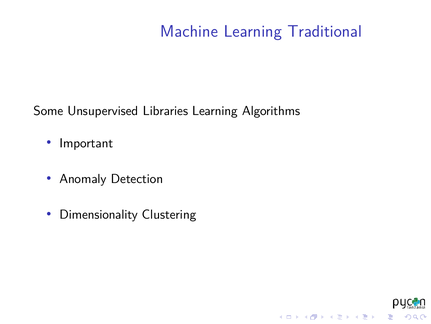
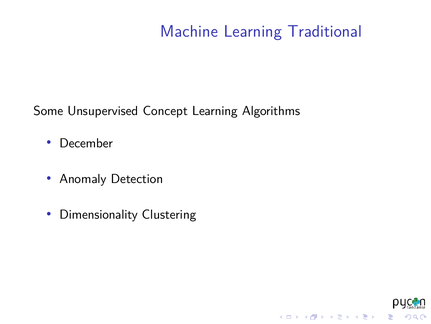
Libraries: Libraries -> Concept
Important: Important -> December
